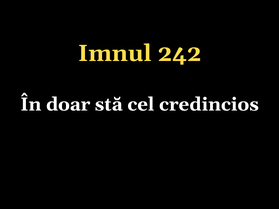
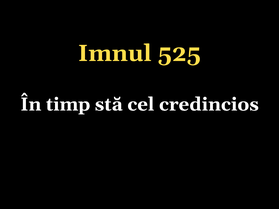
242: 242 -> 525
doar: doar -> timp
